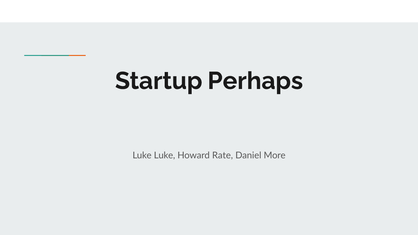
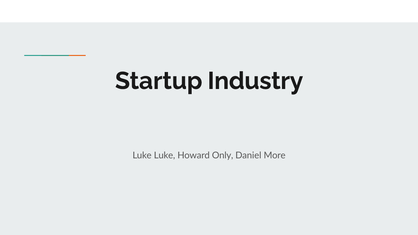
Perhaps: Perhaps -> Industry
Rate: Rate -> Only
